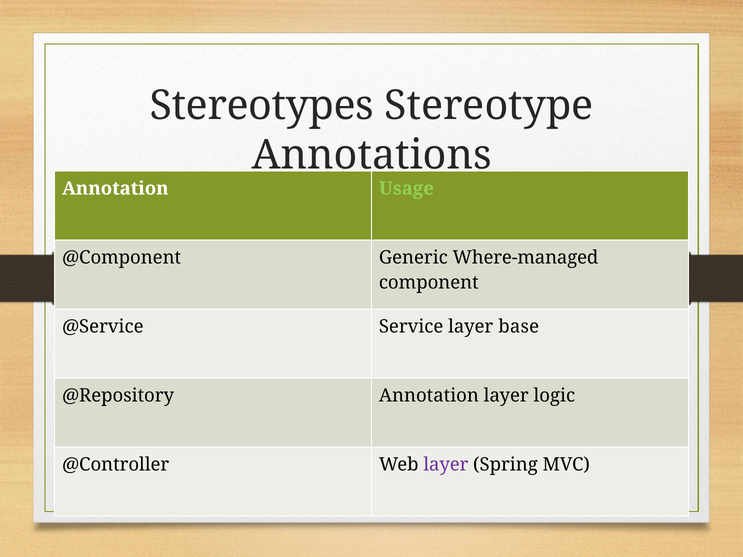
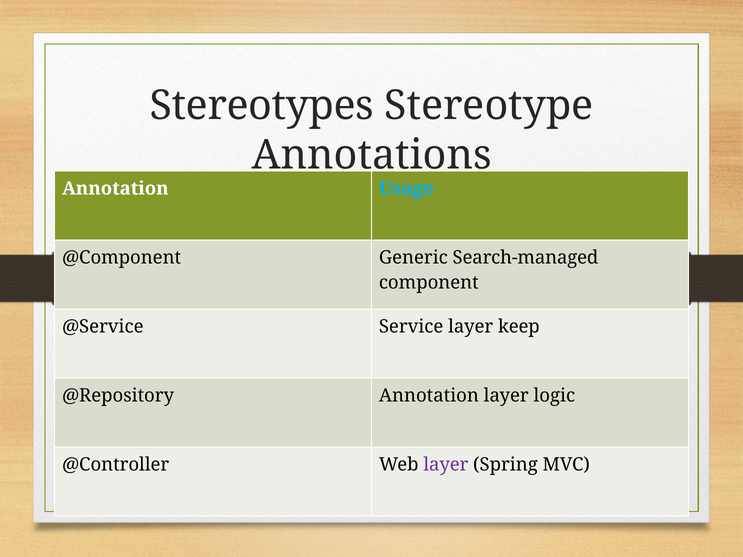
Usage colour: light green -> light blue
Where-managed: Where-managed -> Search-managed
base: base -> keep
